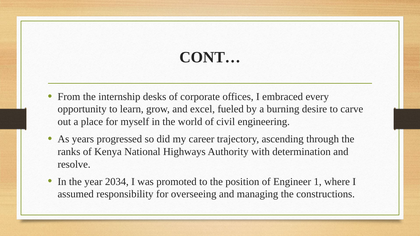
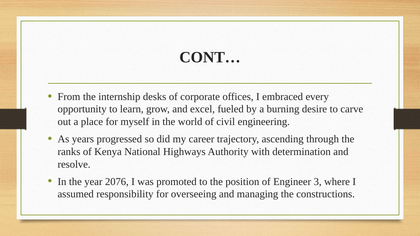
2034: 2034 -> 2076
1: 1 -> 3
